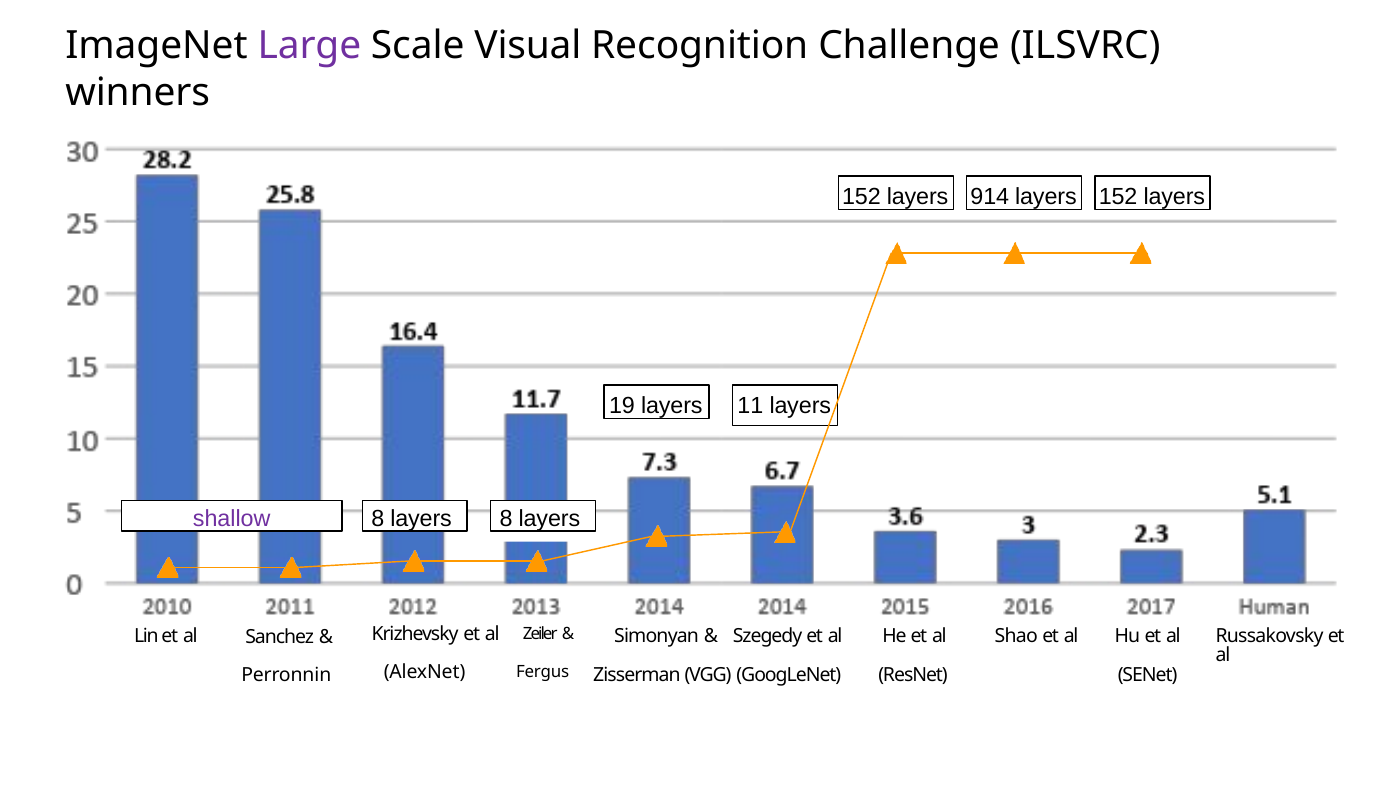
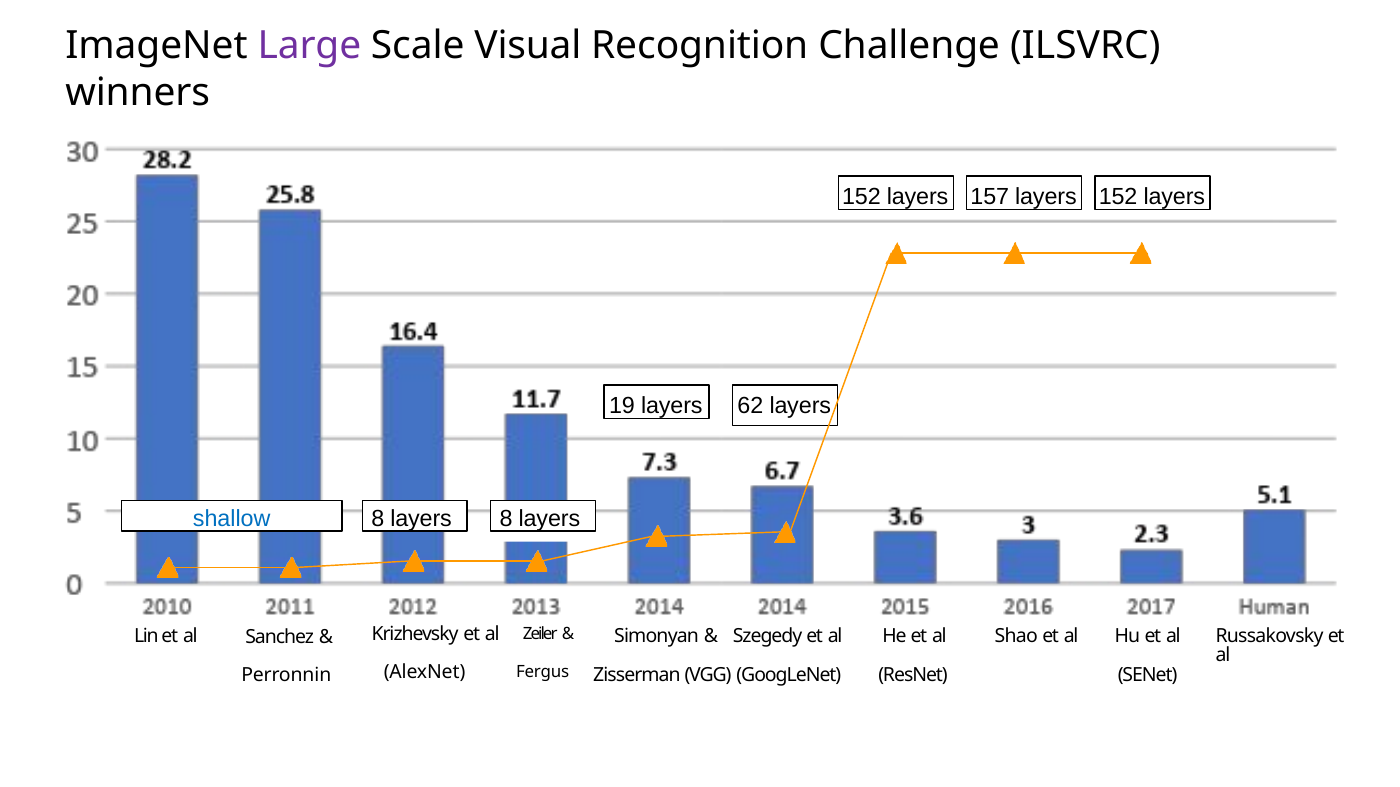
914: 914 -> 157
11: 11 -> 62
shallow colour: purple -> blue
